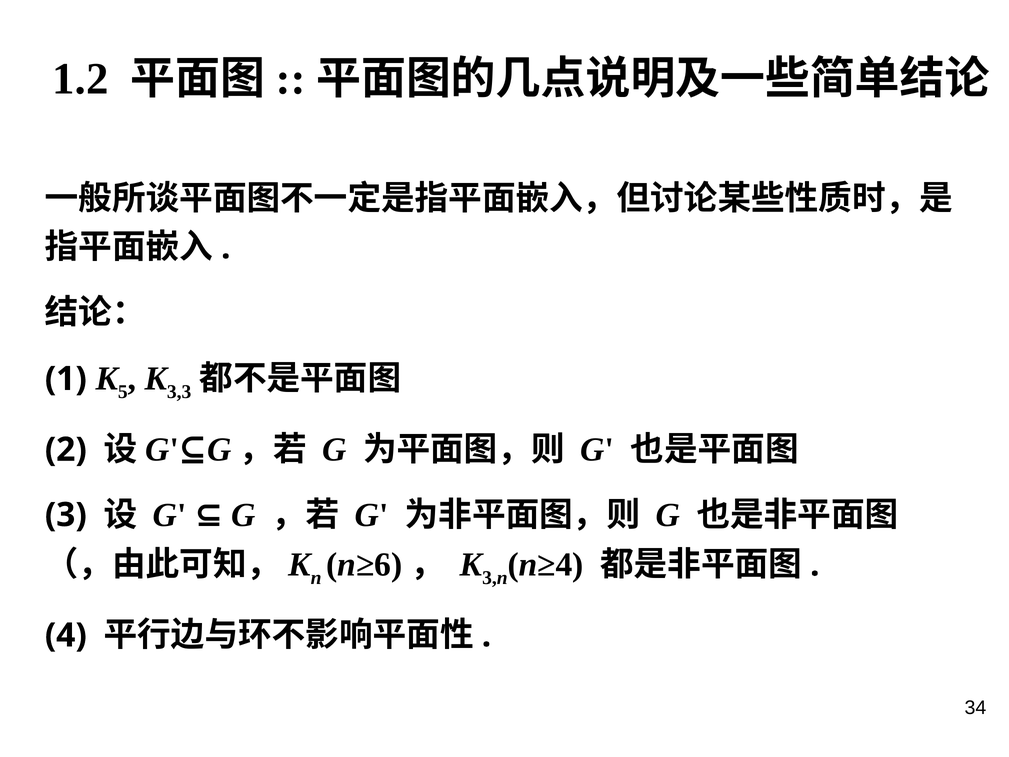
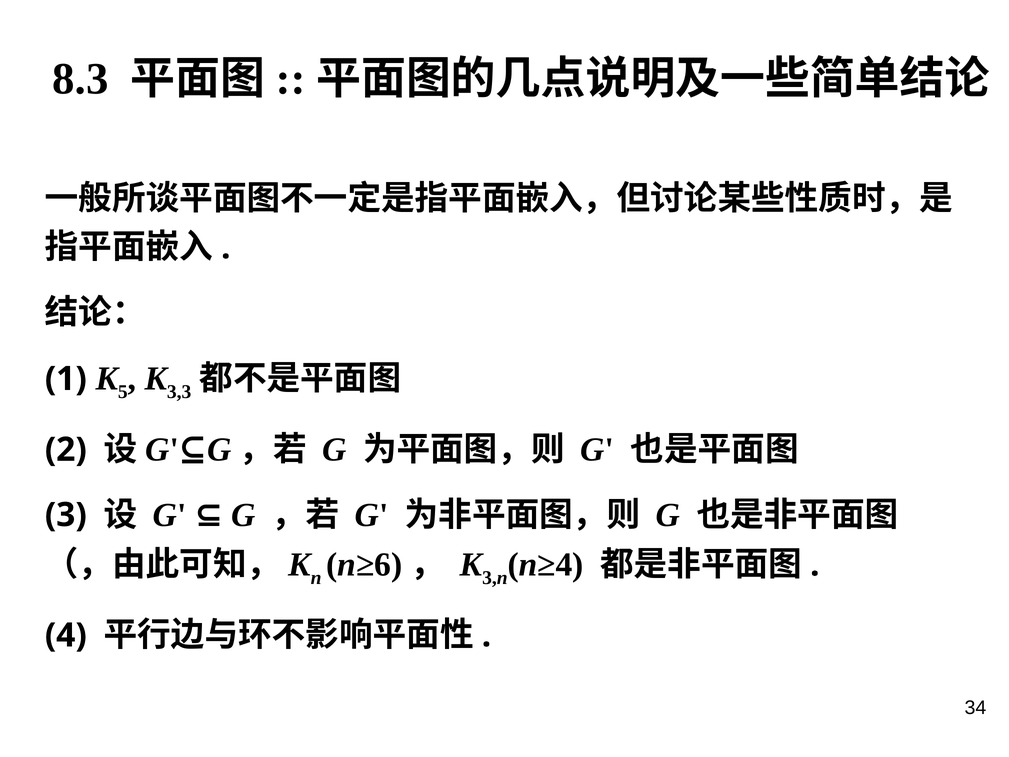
1.2: 1.2 -> 8.3
